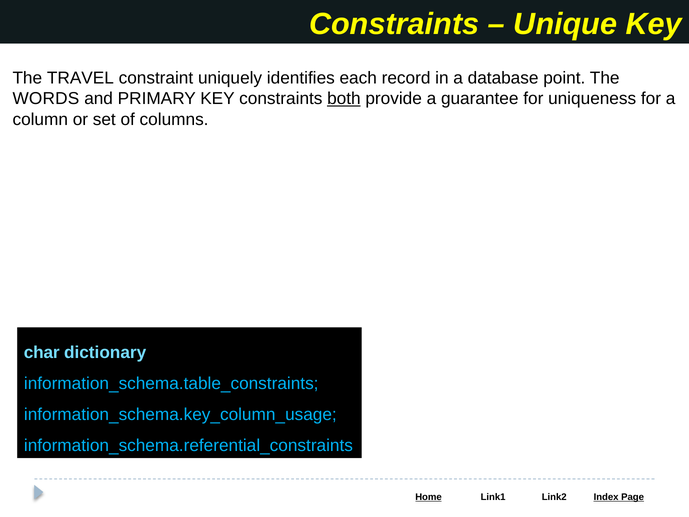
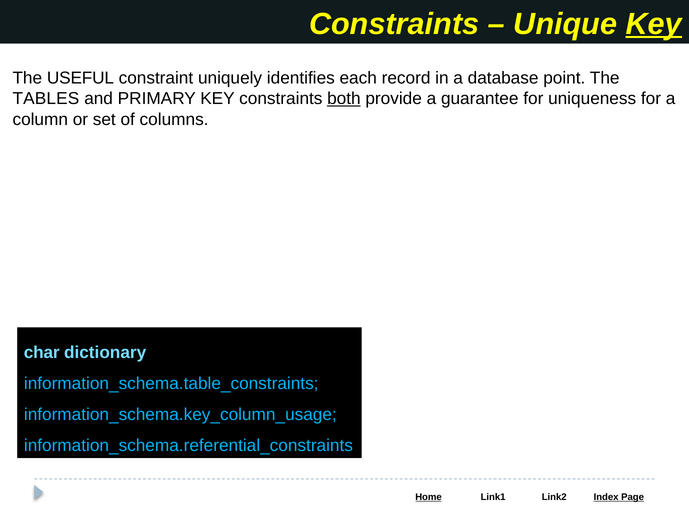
Key at (654, 24) underline: none -> present
TRAVEL: TRAVEL -> USEFUL
WORDS: WORDS -> TABLES
